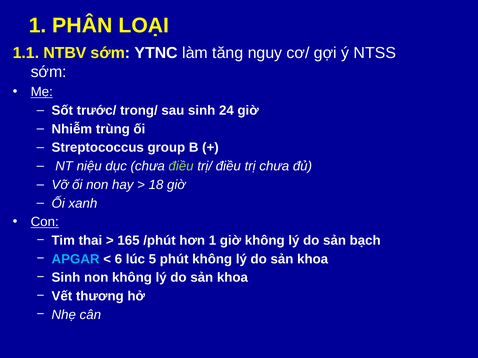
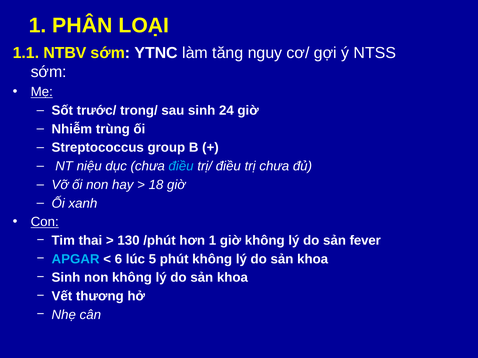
điều at (181, 166) colour: light green -> light blue
165: 165 -> 130
bạch: bạch -> fever
